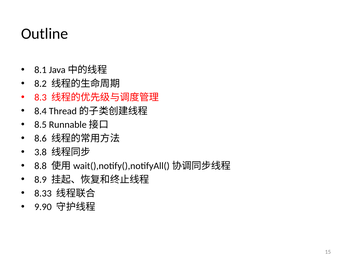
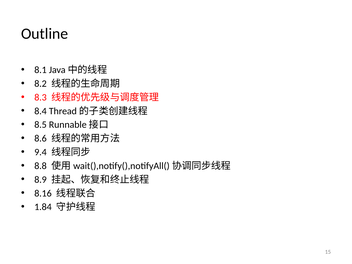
3.8: 3.8 -> 9.4
8.33: 8.33 -> 8.16
9.90: 9.90 -> 1.84
